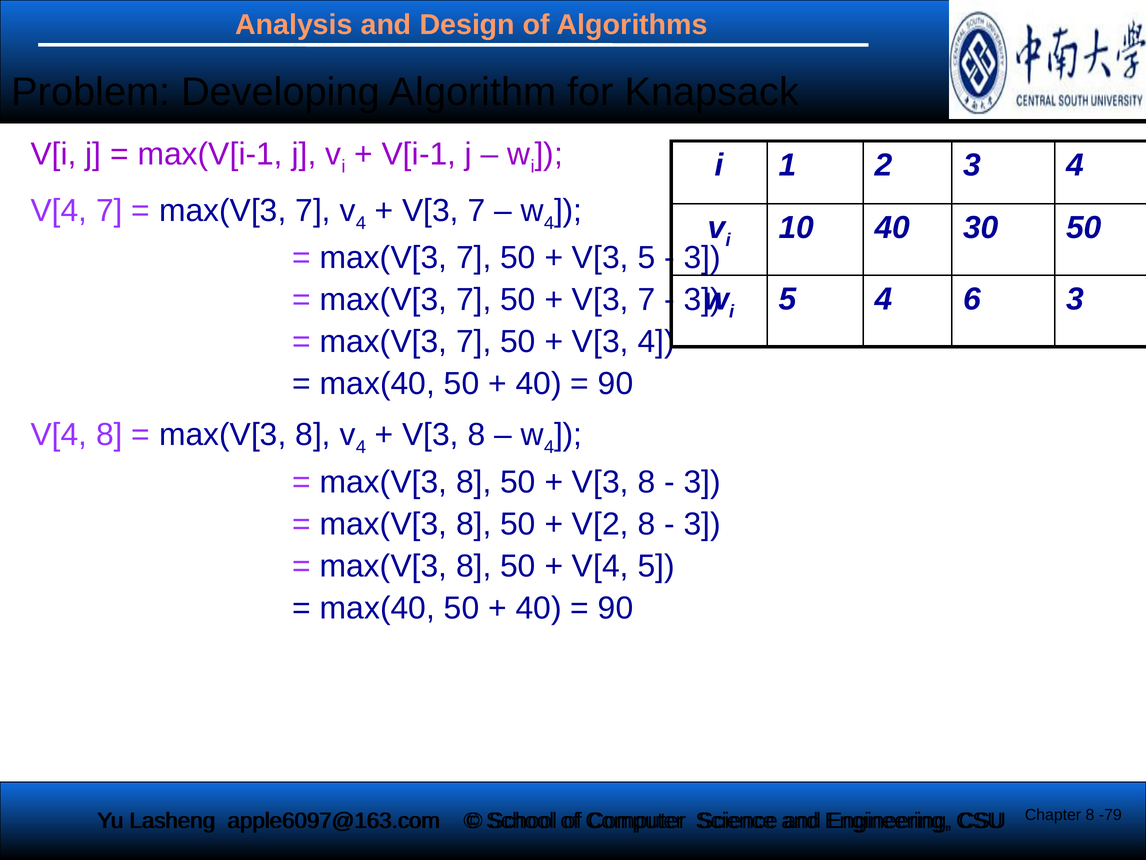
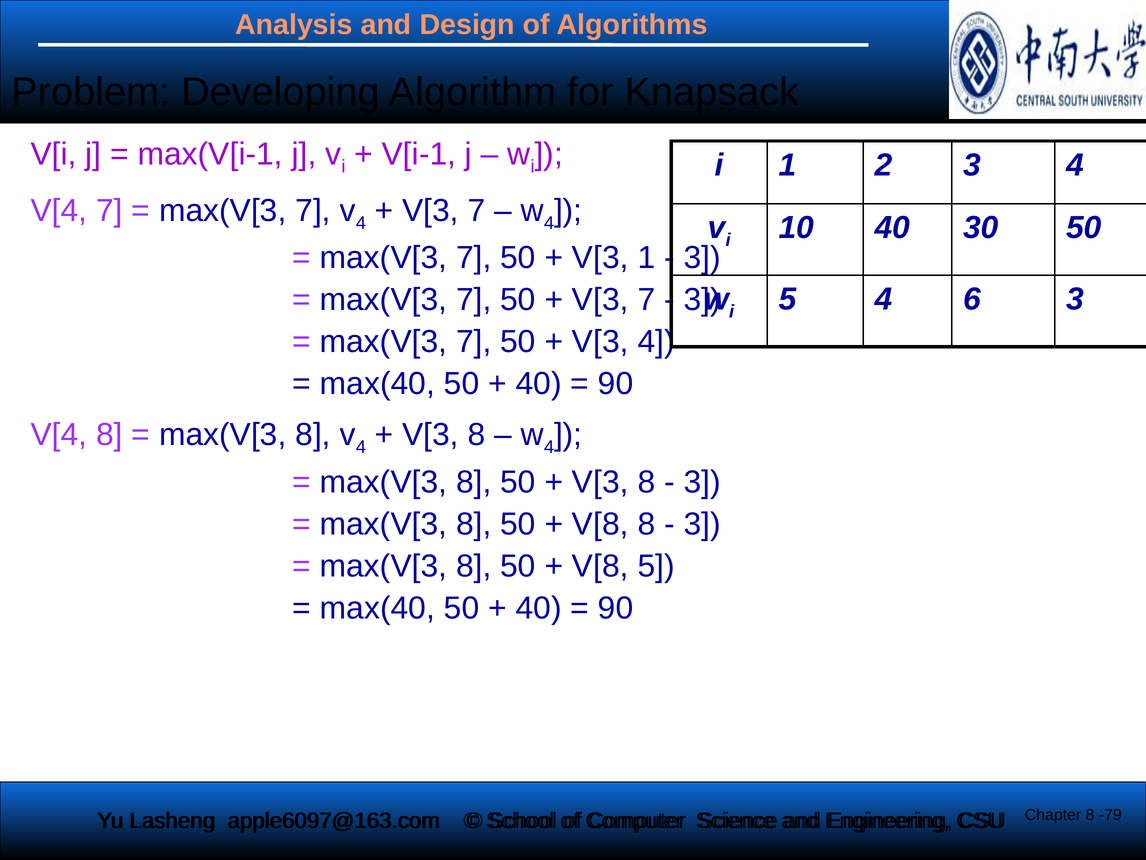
V[3 5: 5 -> 1
V[2 at (600, 524): V[2 -> V[8
V[4 at (600, 566): V[4 -> V[8
